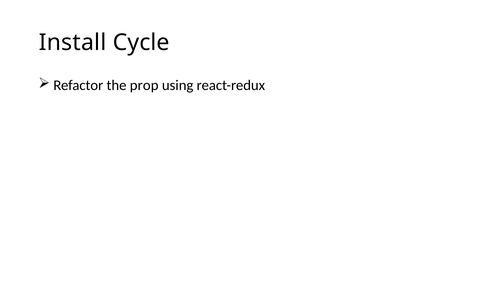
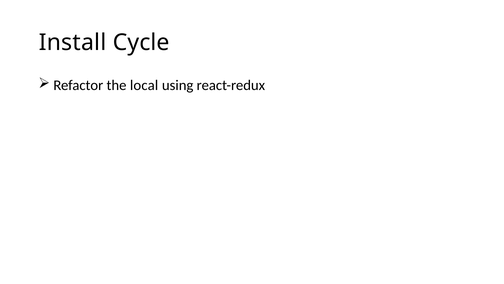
prop: prop -> local
